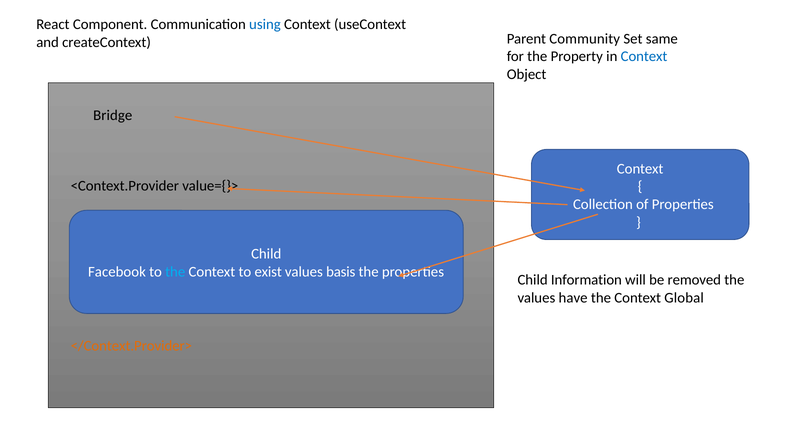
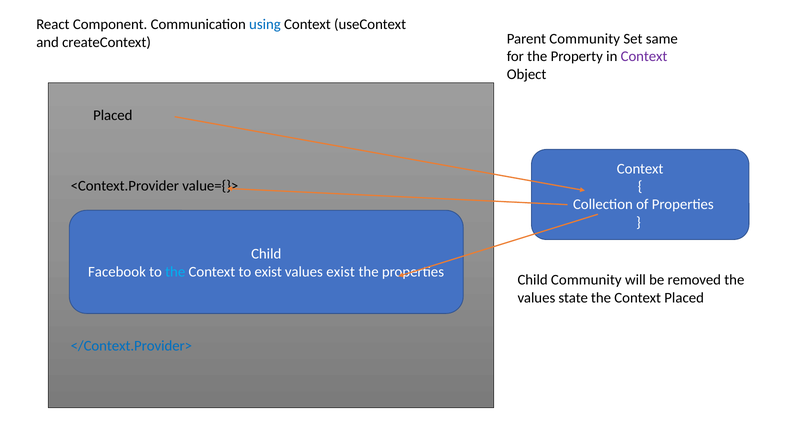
Context at (644, 56) colour: blue -> purple
Bridge at (113, 115): Bridge -> Placed
values basis: basis -> exist
Child Information: Information -> Community
have: have -> state
Context Global: Global -> Placed
</Context.Provider> colour: orange -> blue
